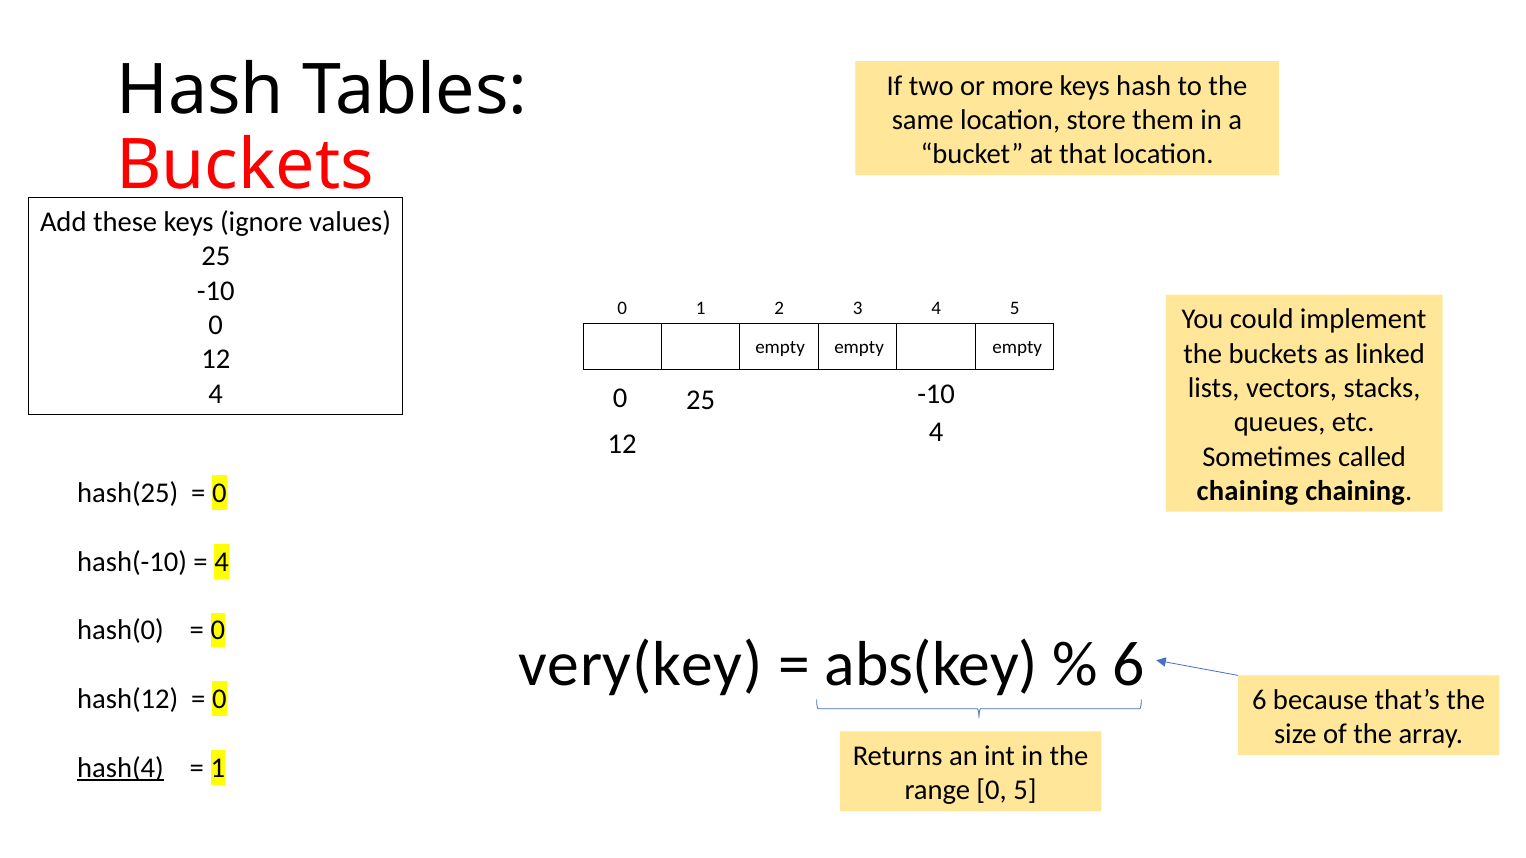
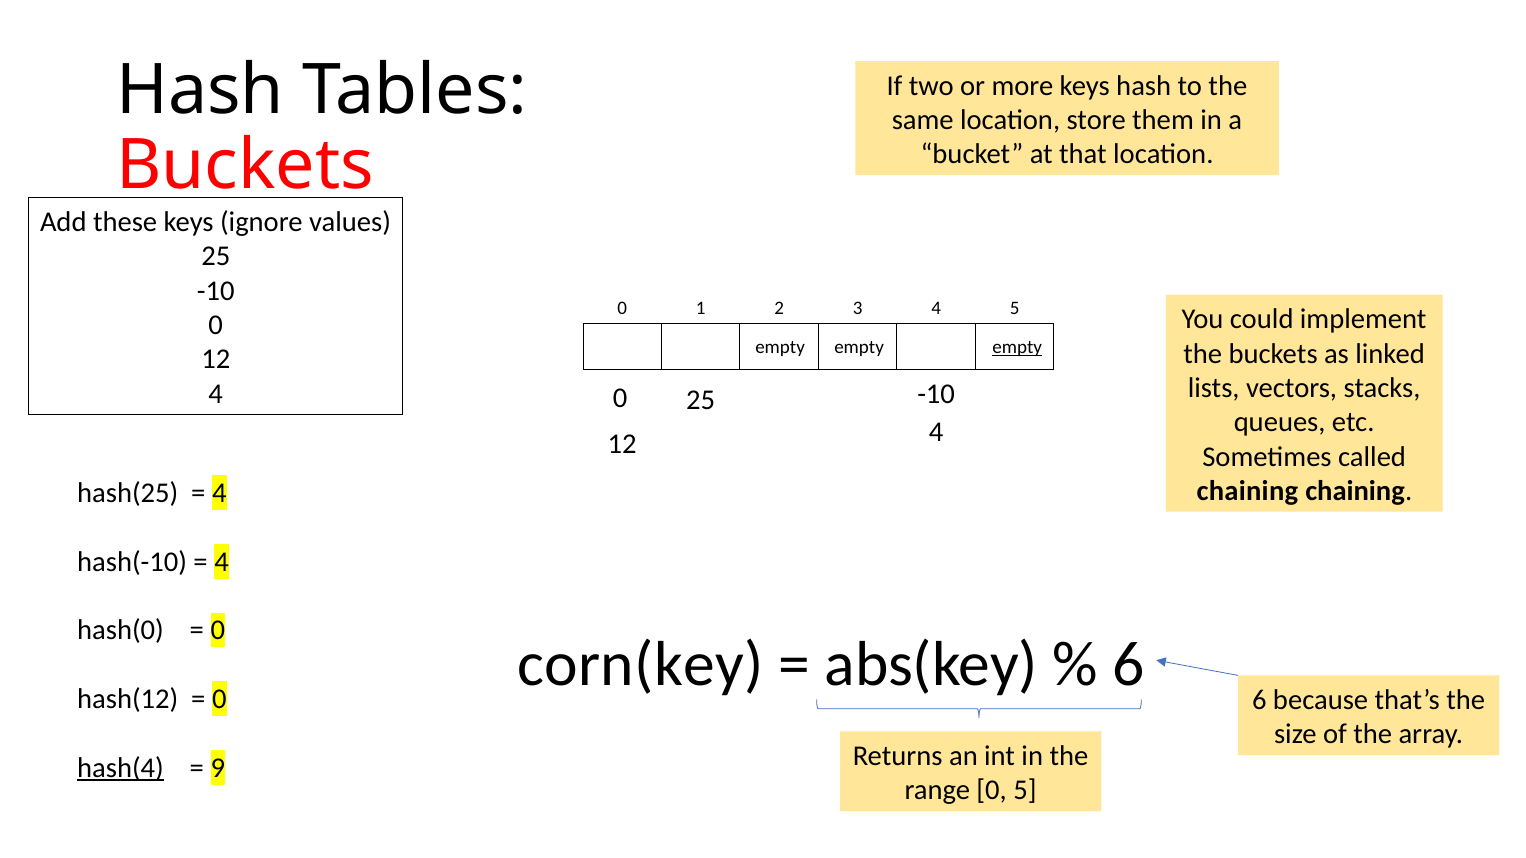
empty at (1017, 347) underline: none -> present
0 at (219, 493): 0 -> 4
very(key: very(key -> corn(key
1 at (218, 768): 1 -> 9
